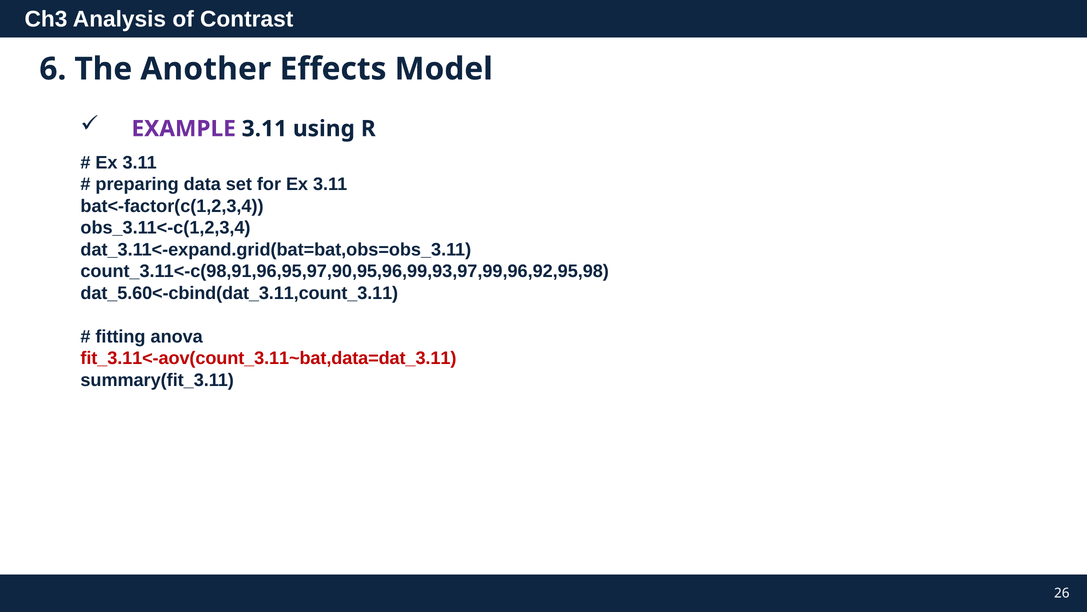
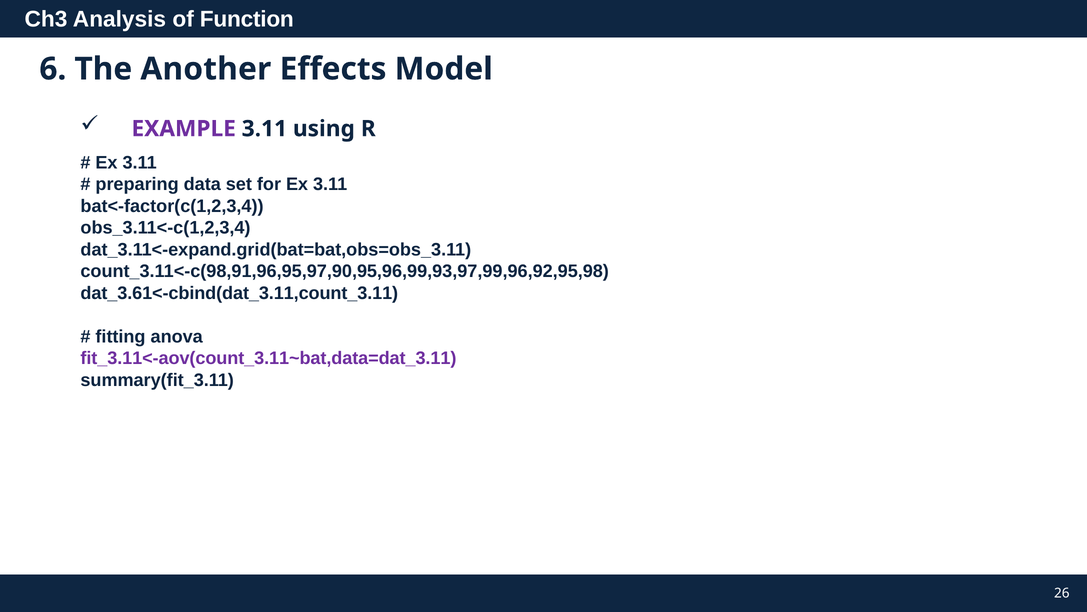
Contrast: Contrast -> Function
dat_5.60<-cbind(dat_3.11,count_3.11: dat_5.60<-cbind(dat_3.11,count_3.11 -> dat_3.61<-cbind(dat_3.11,count_3.11
fit_3.11<-aov(count_3.11~bat,data=dat_3.11 colour: red -> purple
